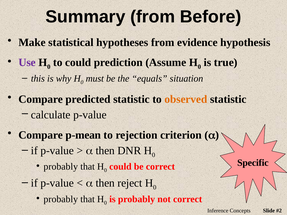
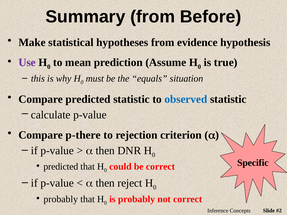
to could: could -> mean
observed colour: orange -> blue
p-mean: p-mean -> p-there
probably at (61, 167): probably -> predicted
